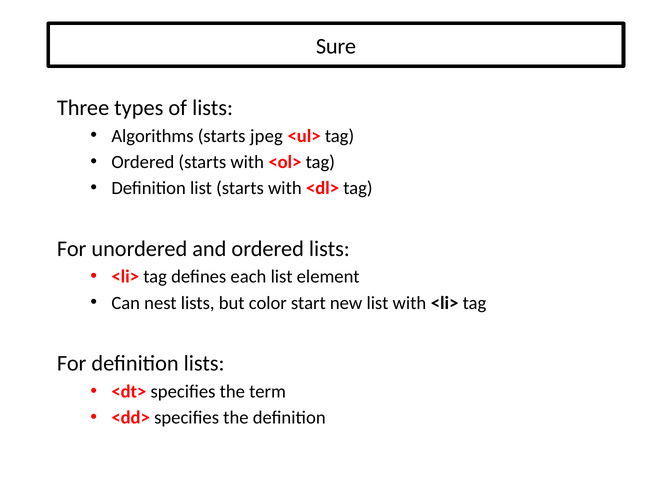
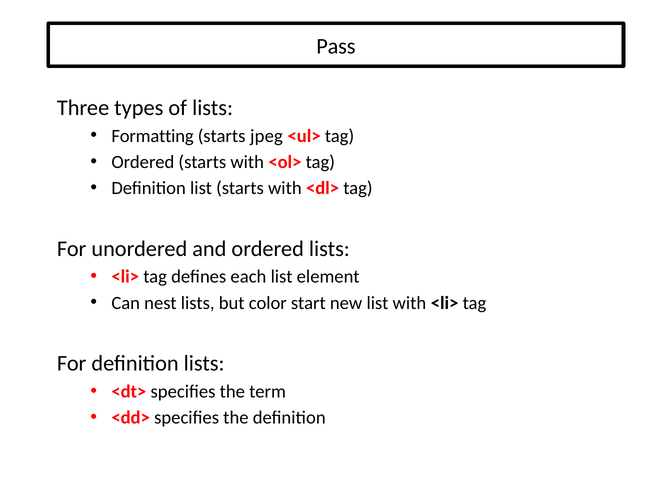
Sure: Sure -> Pass
Algorithms: Algorithms -> Formatting
